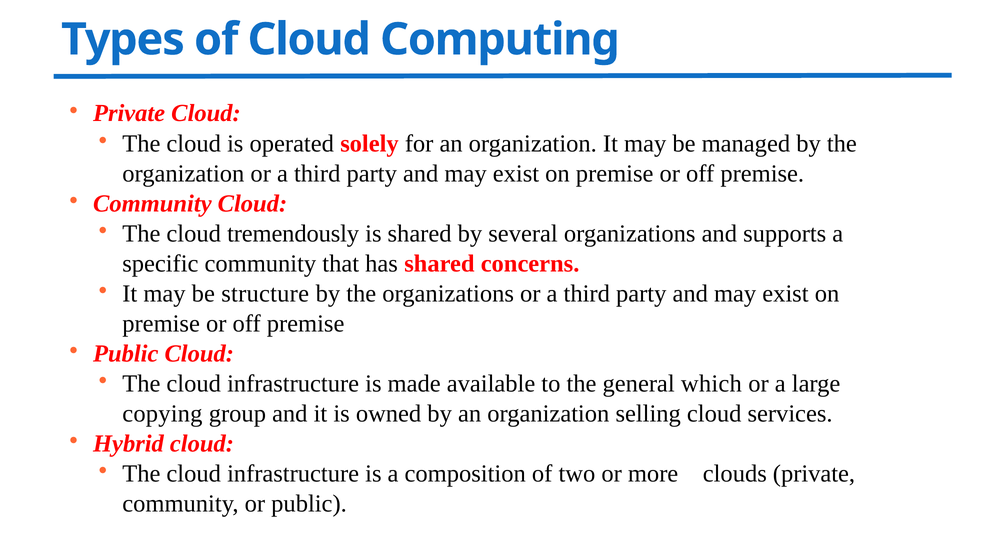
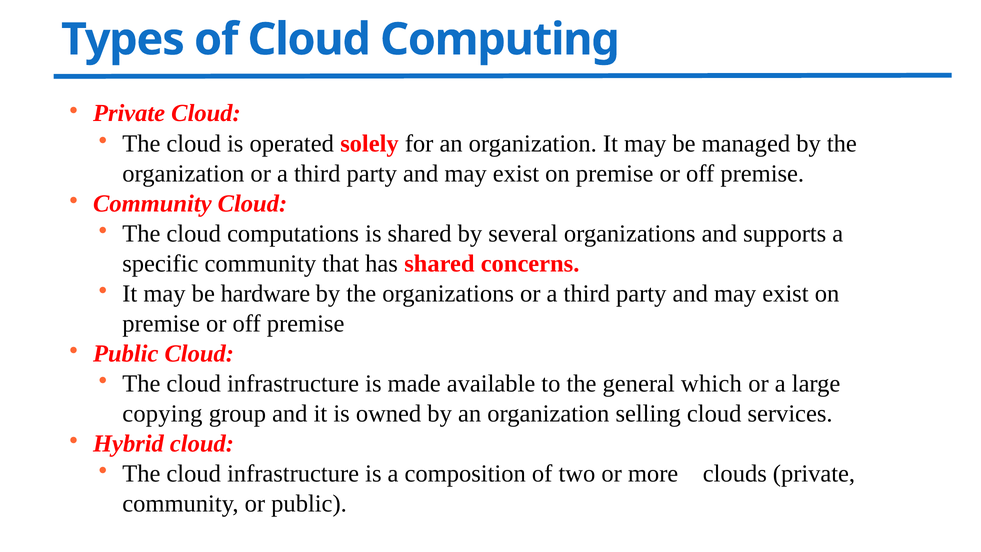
tremendously: tremendously -> computations
structure: structure -> hardware
